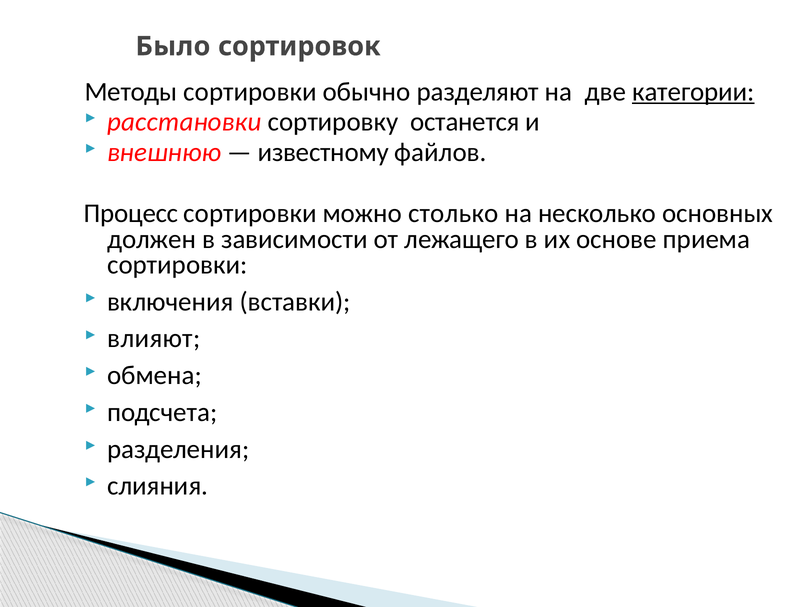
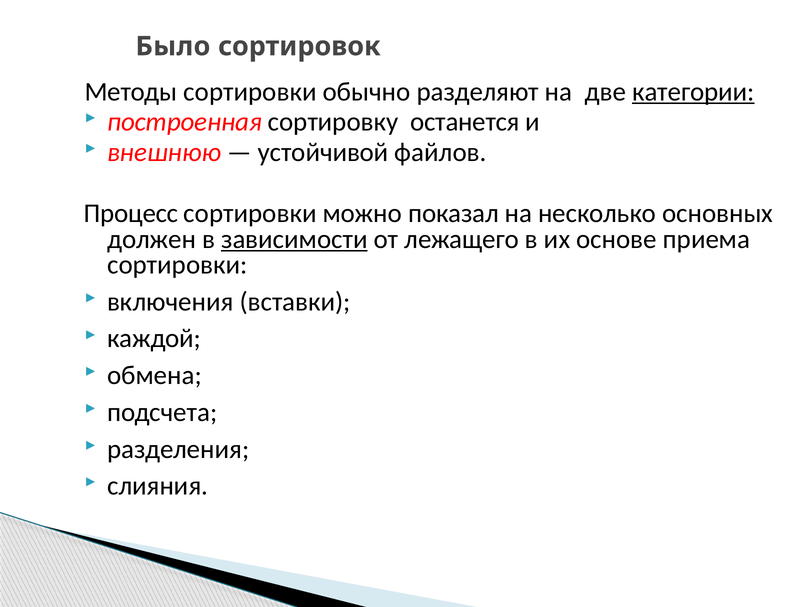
расстановки: расстановки -> построенная
известному: известному -> устойчивой
столько: столько -> показал
зависимости underline: none -> present
влияют: влияют -> каждой
